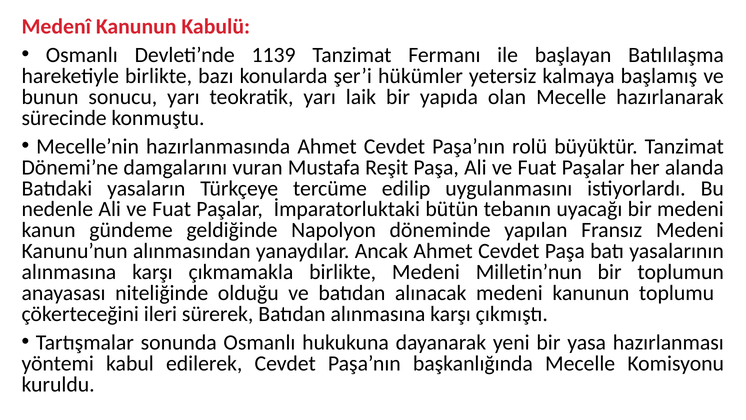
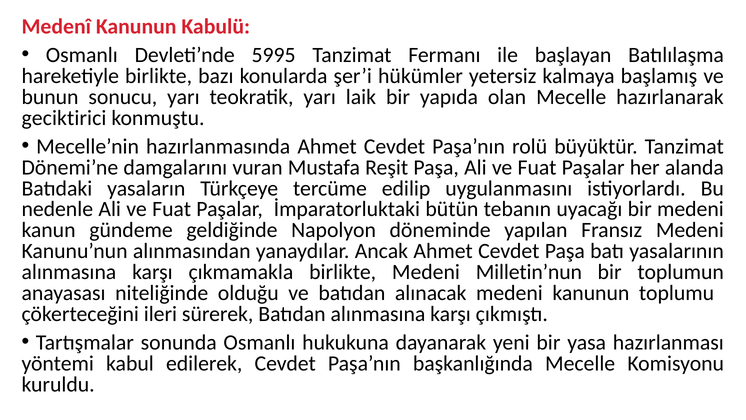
1139: 1139 -> 5995
sürecinde: sürecinde -> geciktirici
